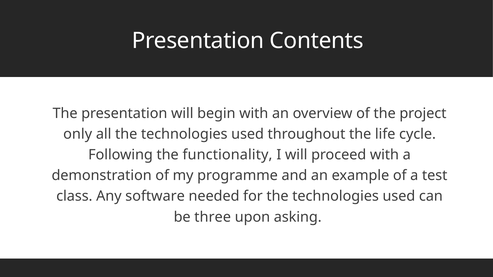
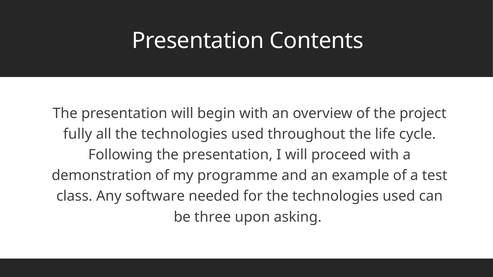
only: only -> fully
Following the functionality: functionality -> presentation
